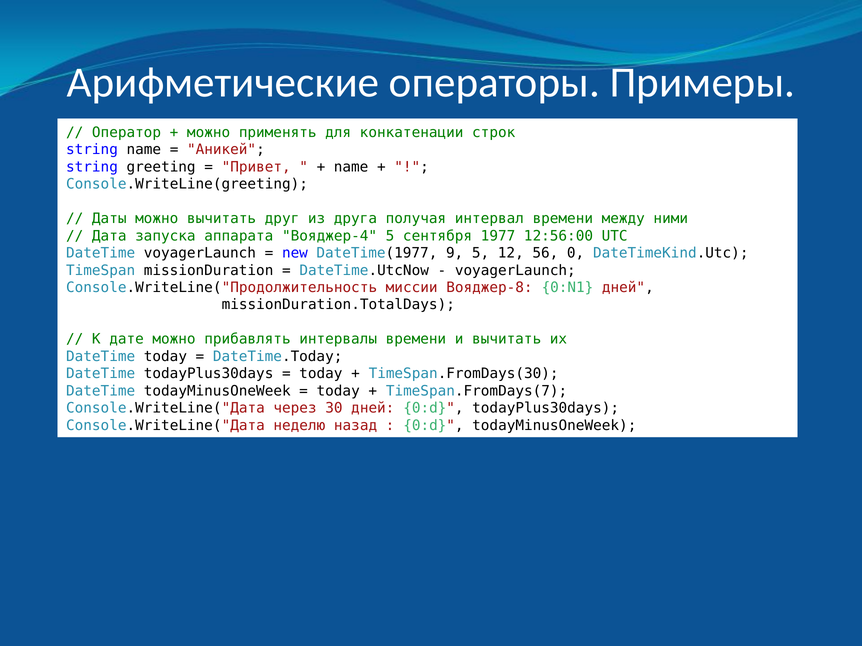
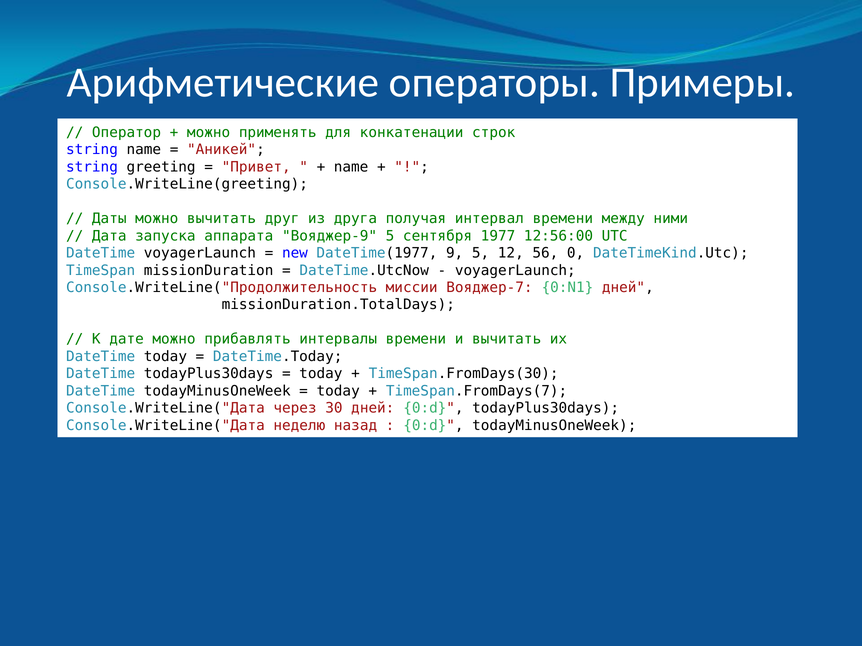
Вояджер-4: Вояджер-4 -> Вояджер-9
Вояджер-8: Вояджер-8 -> Вояджер-7
